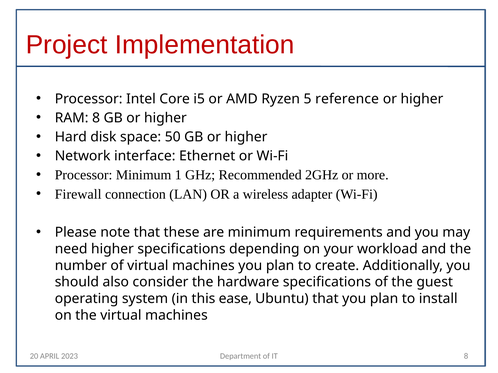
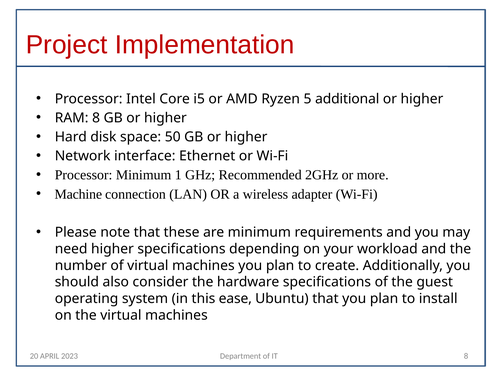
reference: reference -> additional
Firewall: Firewall -> Machine
